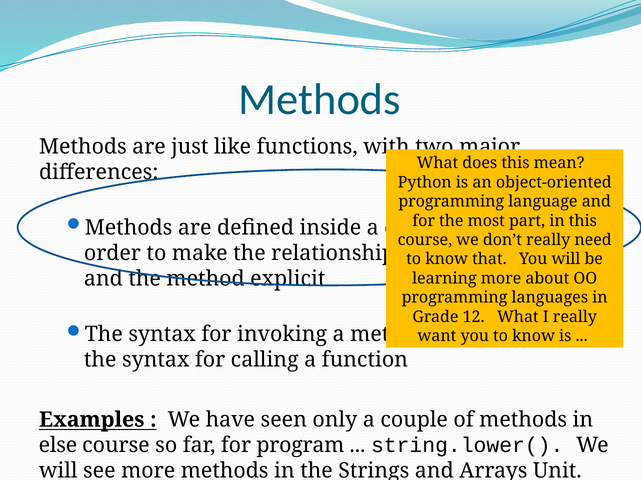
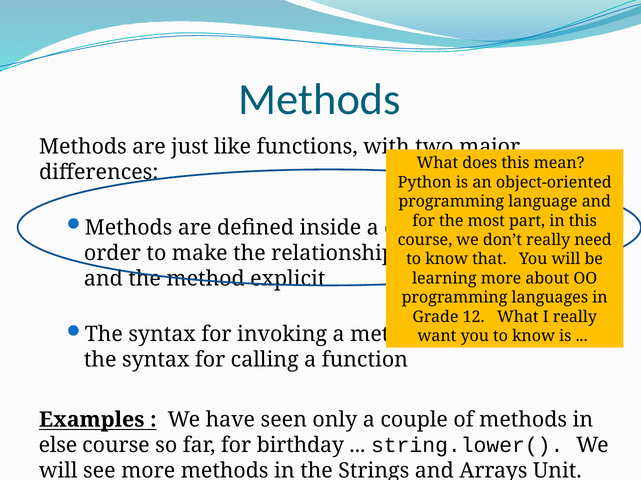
program: program -> birthday
